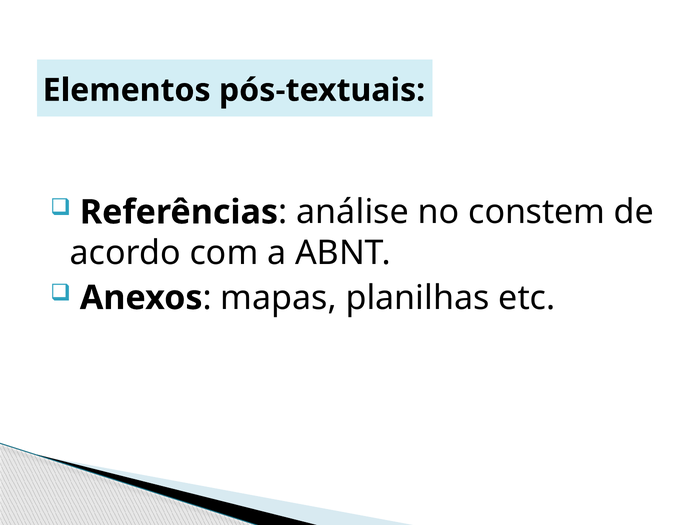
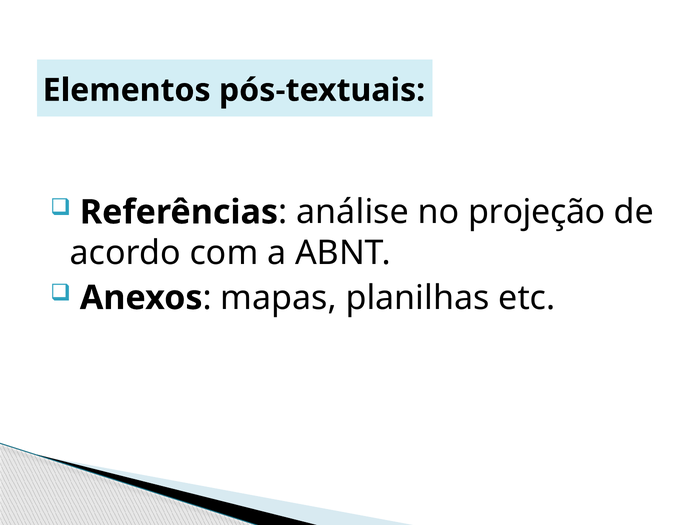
constem: constem -> projeção
